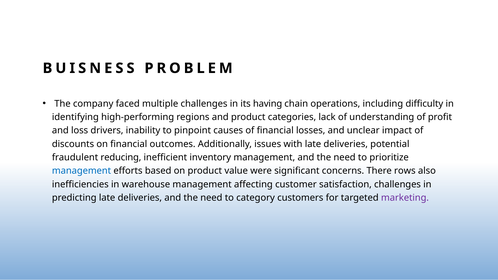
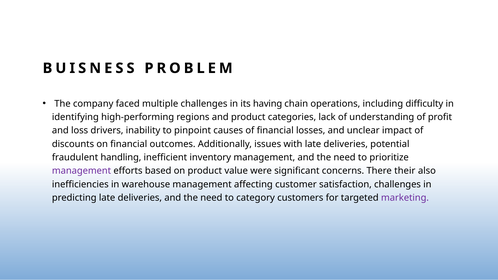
reducing: reducing -> handling
management at (82, 171) colour: blue -> purple
rows: rows -> their
